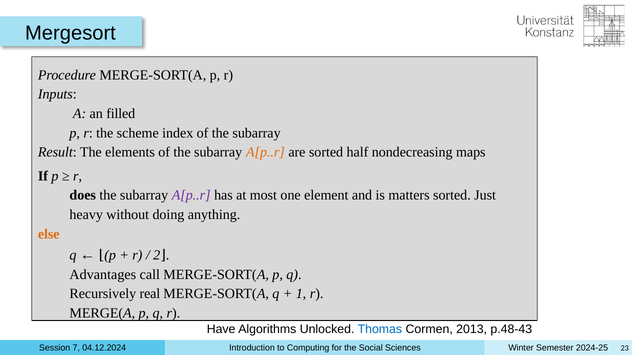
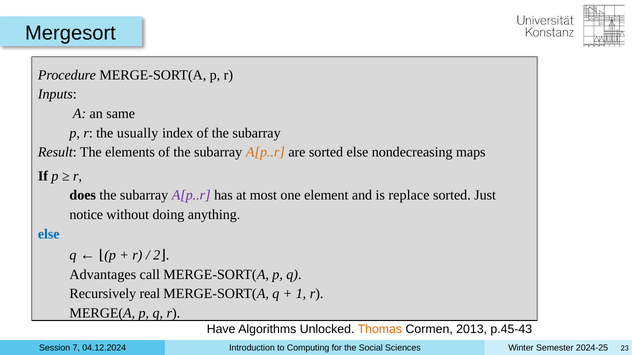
filled: filled -> same
scheme: scheme -> usually
sorted half: half -> else
matters: matters -> replace
heavy: heavy -> notice
else at (49, 234) colour: orange -> blue
Thomas colour: blue -> orange
p.48-43: p.48-43 -> p.45-43
